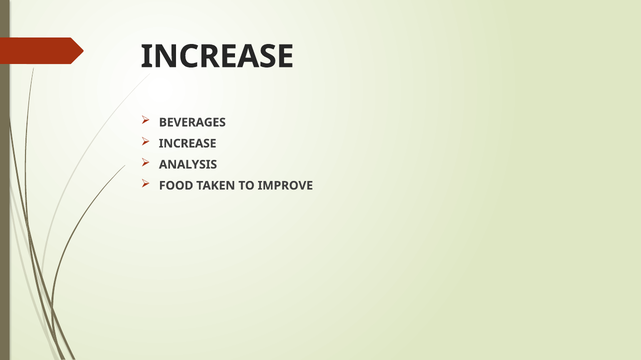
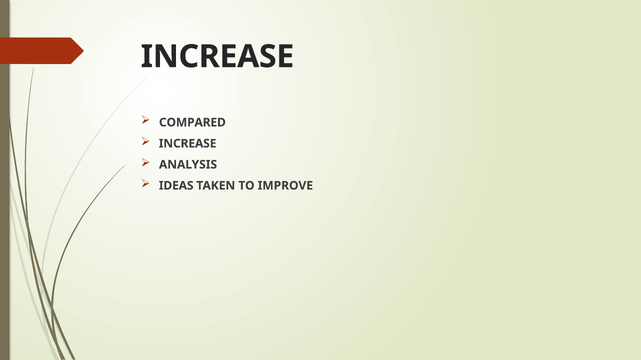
BEVERAGES: BEVERAGES -> COMPARED
FOOD: FOOD -> IDEAS
